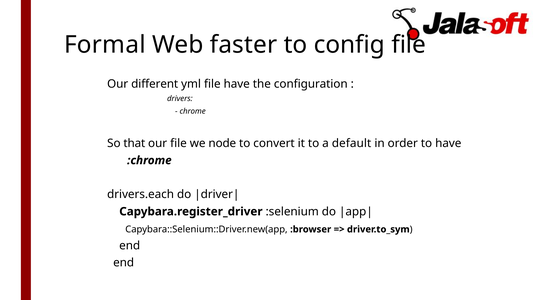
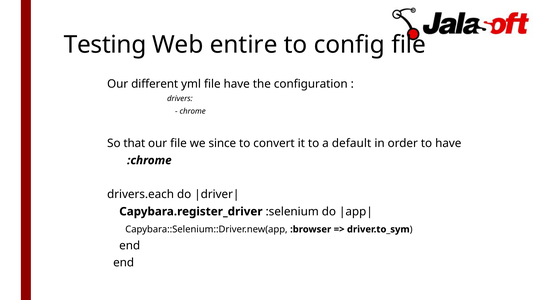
Formal: Formal -> Testing
faster: faster -> entire
node: node -> since
